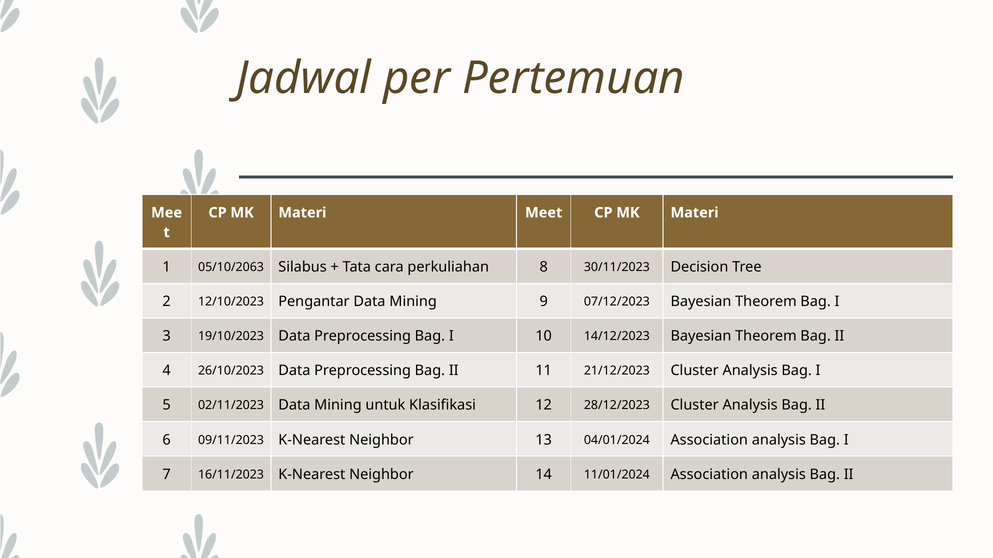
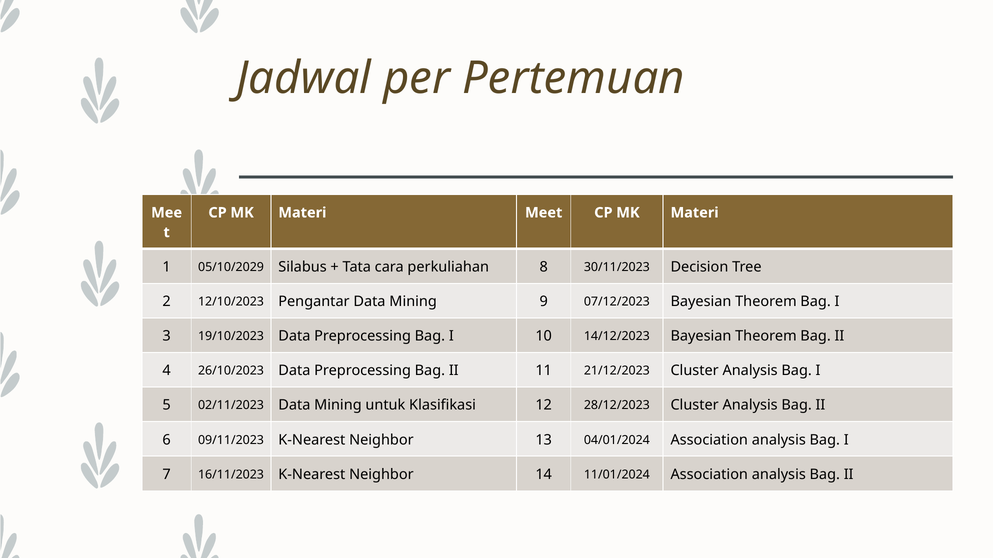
05/10/2063: 05/10/2063 -> 05/10/2029
